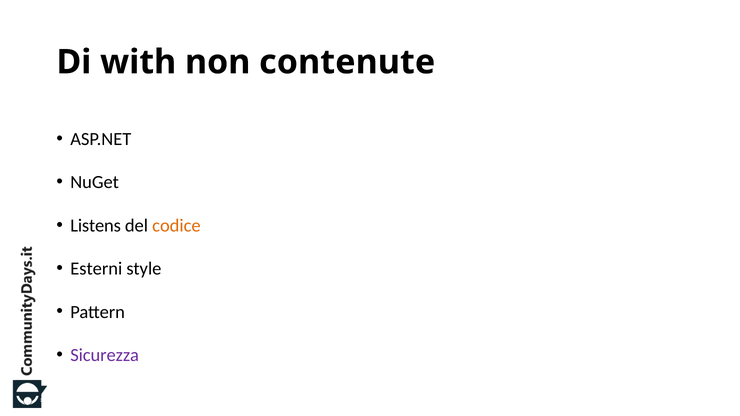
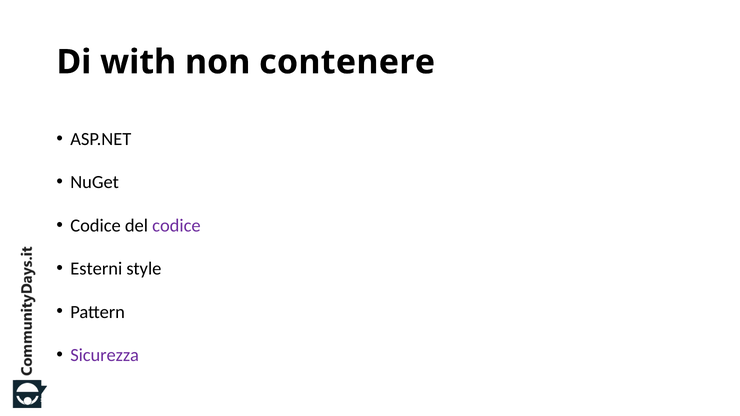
contenute: contenute -> contenere
Listens at (96, 226): Listens -> Codice
codice at (176, 226) colour: orange -> purple
